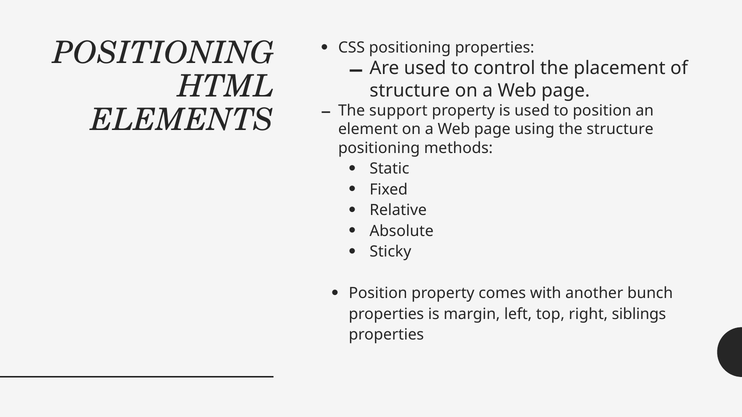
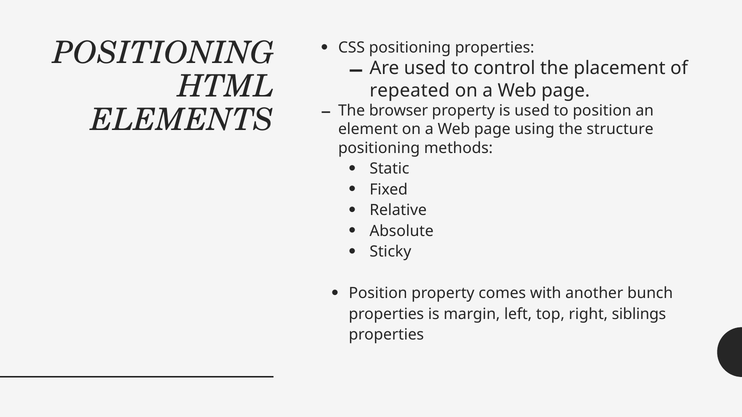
structure at (410, 91): structure -> repeated
support: support -> browser
